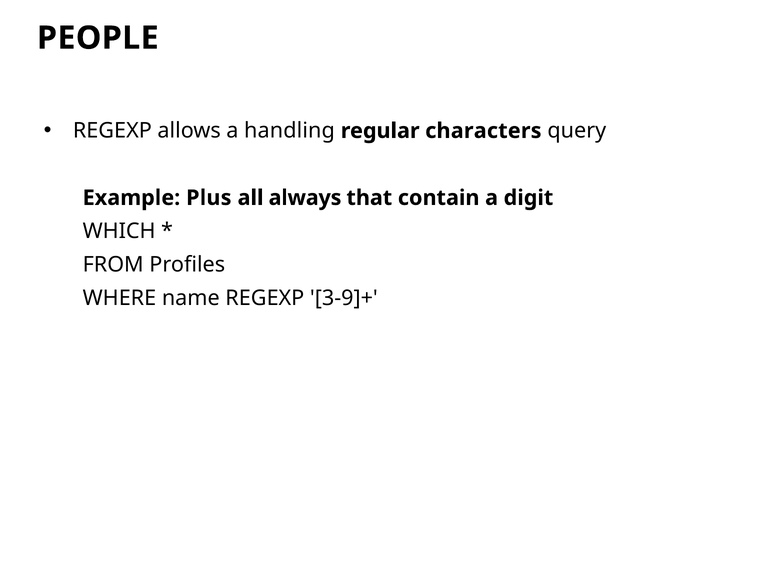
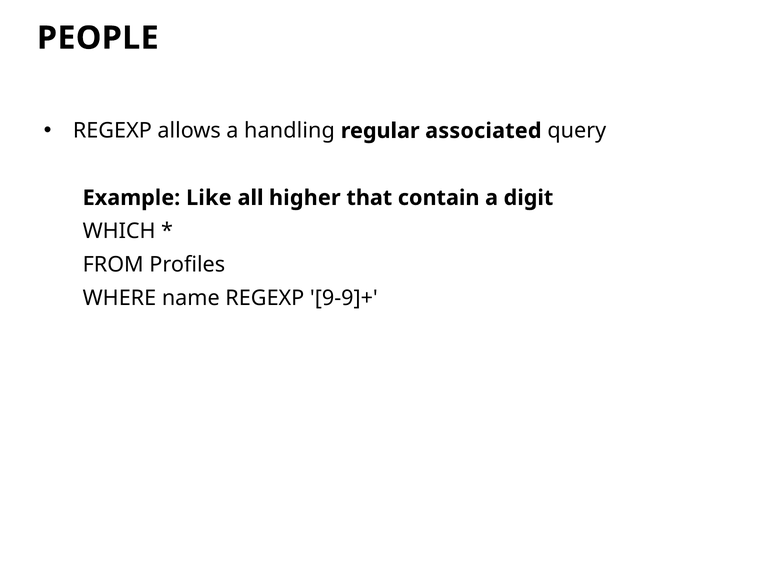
characters: characters -> associated
Plus: Plus -> Like
always: always -> higher
3-9]+: 3-9]+ -> 9-9]+
